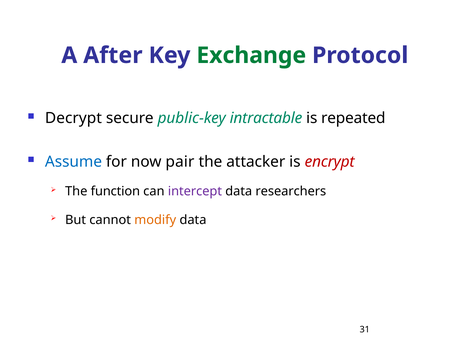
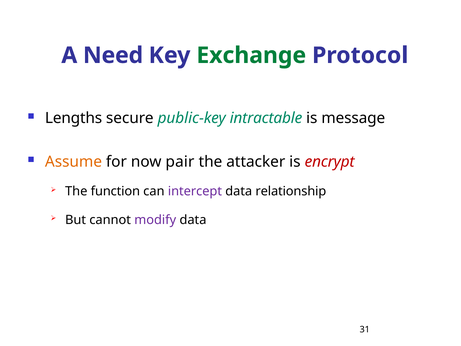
After: After -> Need
Decrypt: Decrypt -> Lengths
repeated: repeated -> message
Assume colour: blue -> orange
researchers: researchers -> relationship
modify colour: orange -> purple
